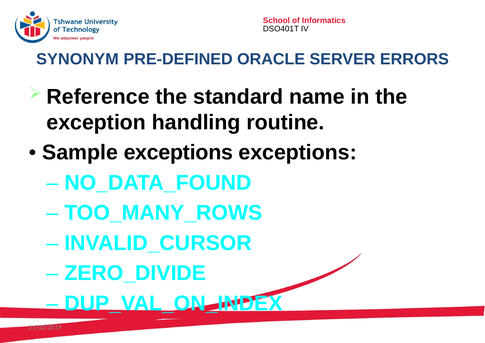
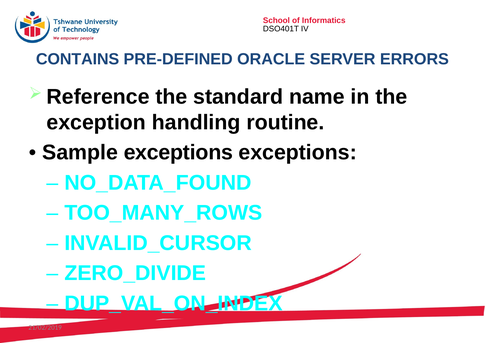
SYNONYM: SYNONYM -> CONTAINS
